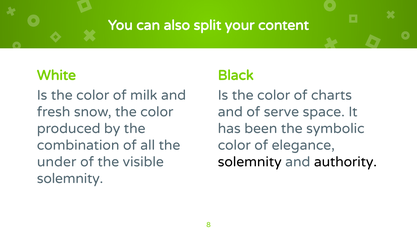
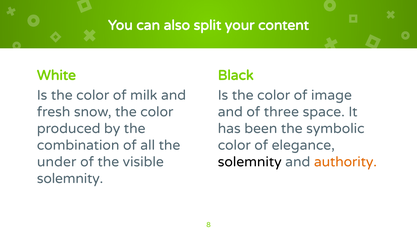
charts: charts -> image
serve: serve -> three
authority colour: black -> orange
